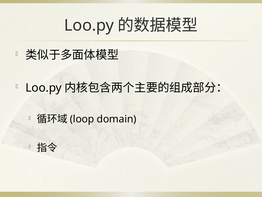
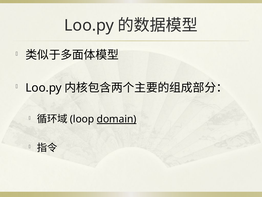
domain underline: none -> present
